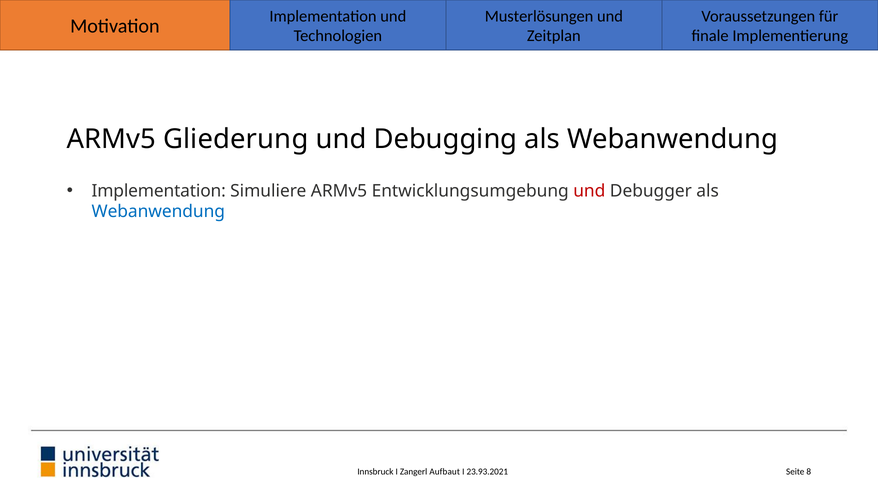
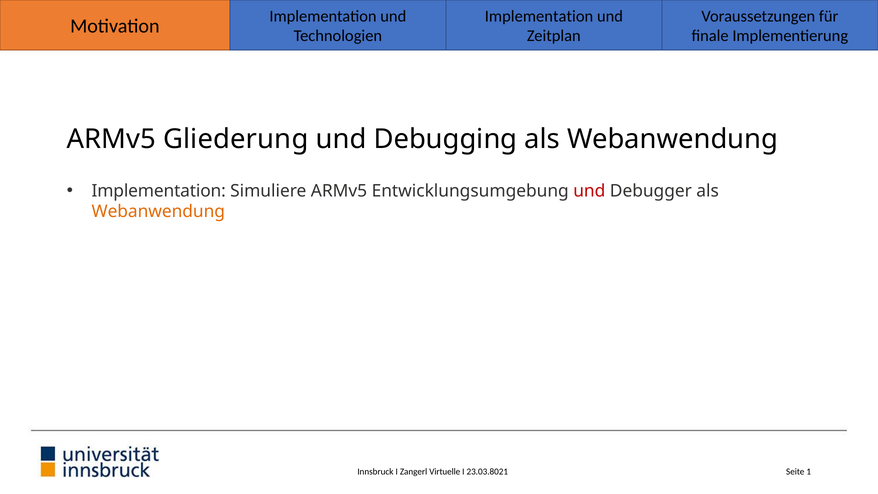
Musterlösungen at (539, 16): Musterlösungen -> Implementation
Webanwendung at (158, 212) colour: blue -> orange
Aufbaut: Aufbaut -> Virtuelle
23.93.2021: 23.93.2021 -> 23.03.8021
8: 8 -> 1
